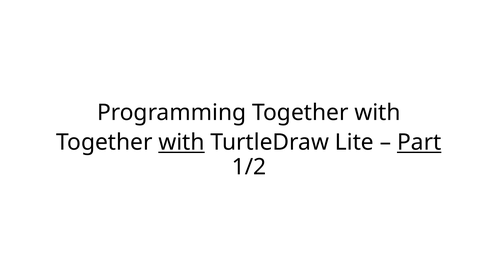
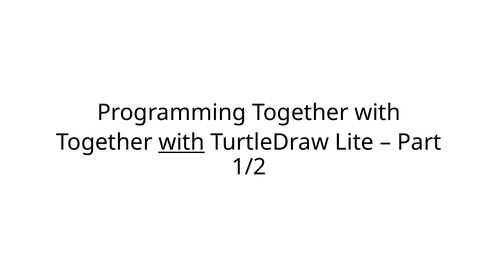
Part underline: present -> none
